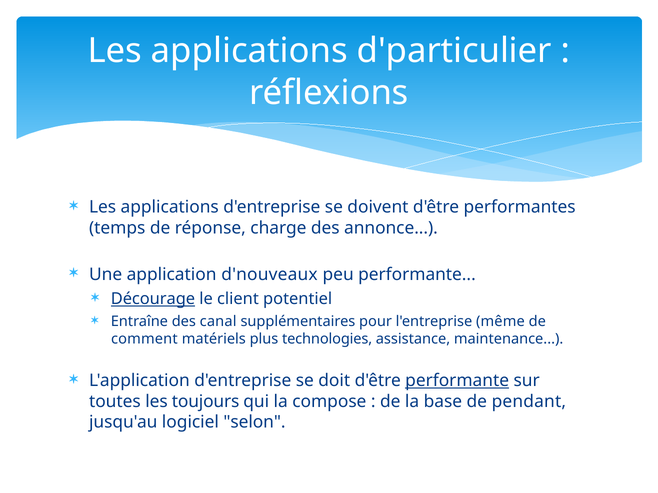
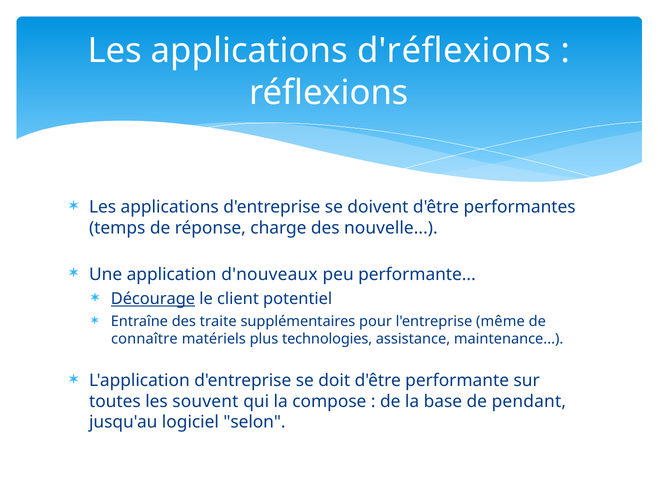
d'particulier: d'particulier -> d'réflexions
annonce: annonce -> nouvelle
canal: canal -> traite
comment: comment -> connaître
performante at (457, 381) underline: present -> none
toujours: toujours -> souvent
